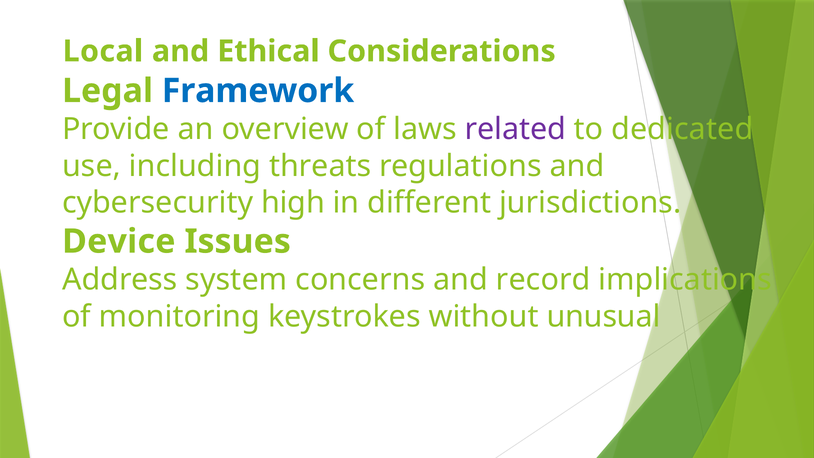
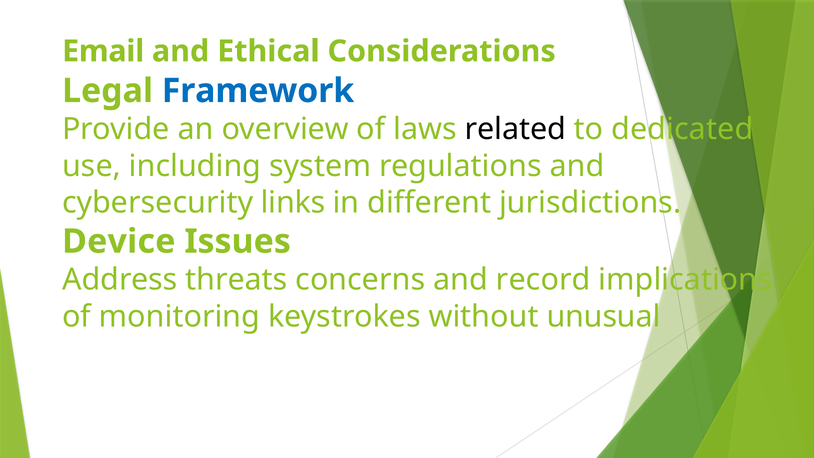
Local: Local -> Email
related colour: purple -> black
threats: threats -> system
high: high -> links
system: system -> threats
